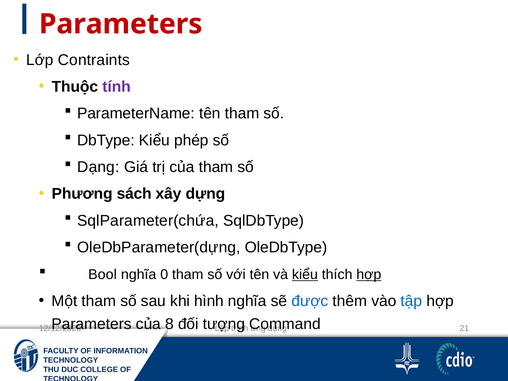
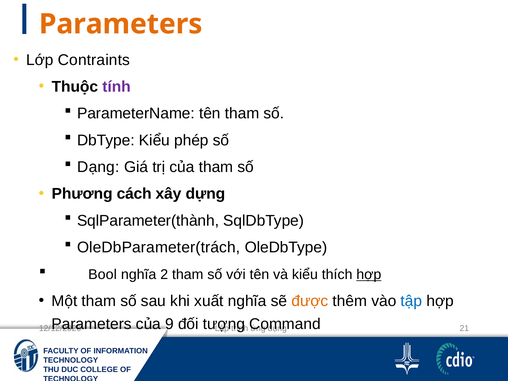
Parameters at (121, 24) colour: red -> orange
sách: sách -> cách
SqlParameter(chứa: SqlParameter(chứa -> SqlParameter(thành
OleDbParameter(dựng: OleDbParameter(dựng -> OleDbParameter(trách
0: 0 -> 2
kiểu at (305, 275) underline: present -> none
hình: hình -> xuất
được colour: blue -> orange
8: 8 -> 9
